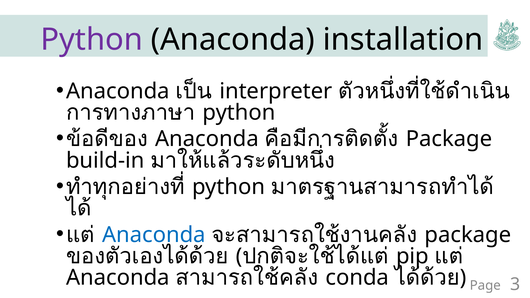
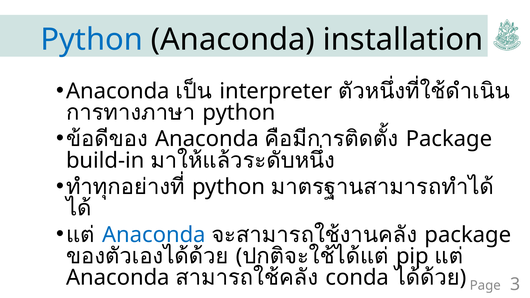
Python at (92, 40) colour: purple -> blue
